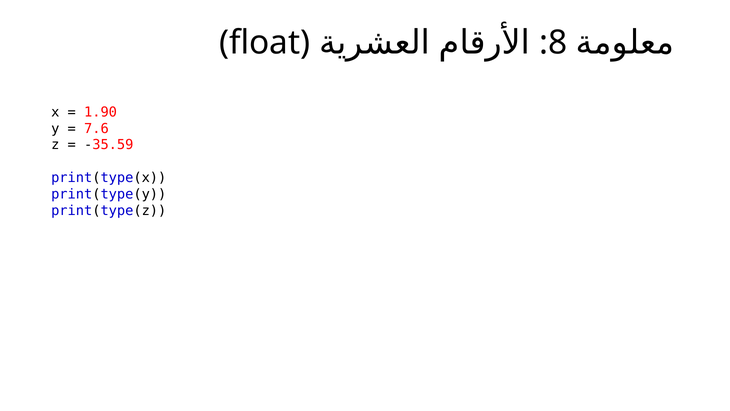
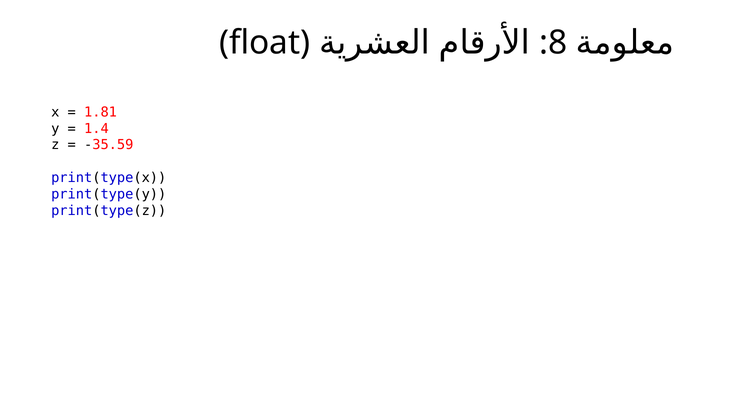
1.90: 1.90 -> 1.81
7.6: 7.6 -> 1.4
